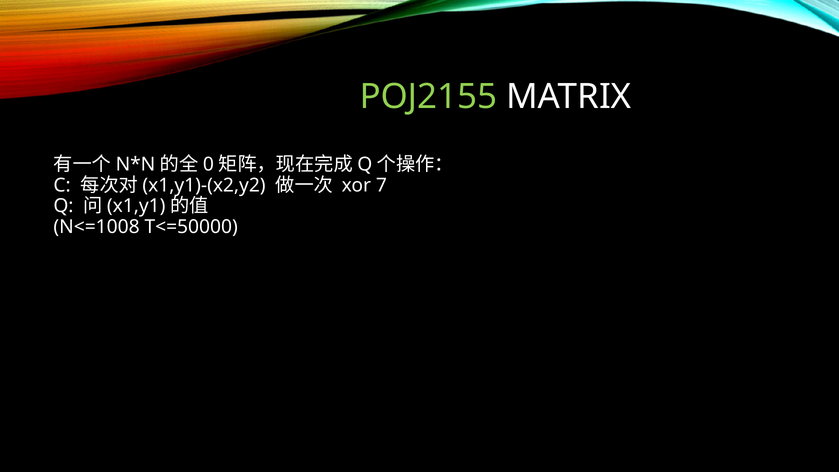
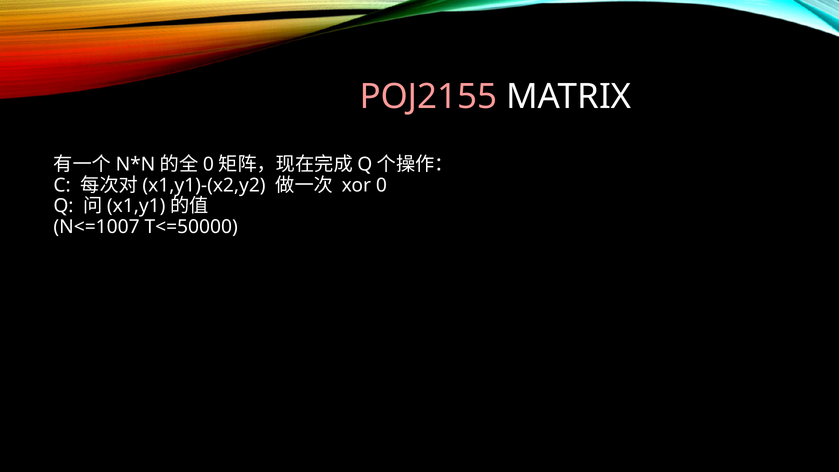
POJ2155 colour: light green -> pink
xor 7: 7 -> 0
N<=1008: N<=1008 -> N<=1007
